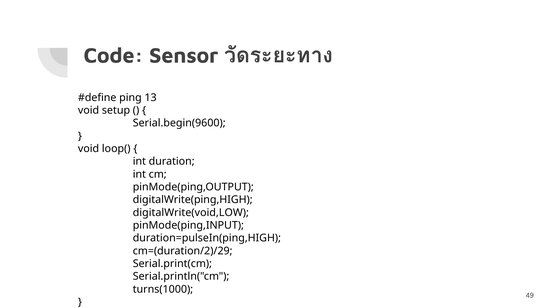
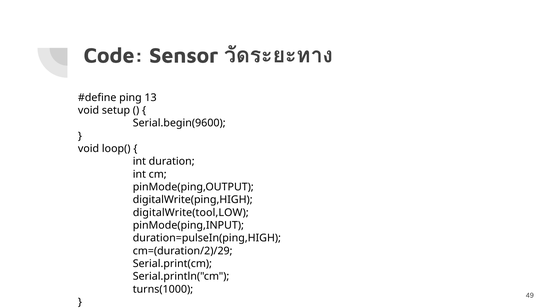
digitalWrite(void,LOW: digitalWrite(void,LOW -> digitalWrite(tool,LOW
